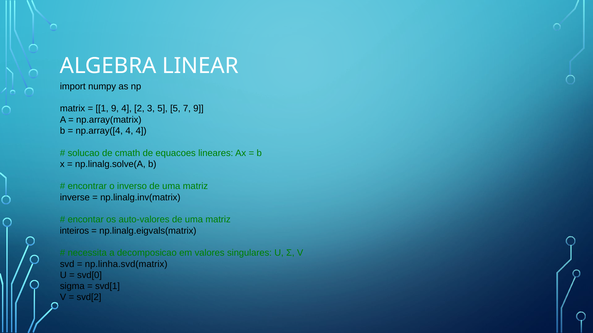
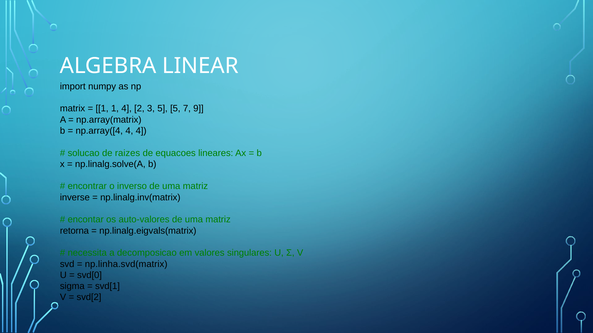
1 9: 9 -> 1
cmath: cmath -> raizes
inteiros: inteiros -> retorna
